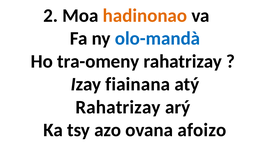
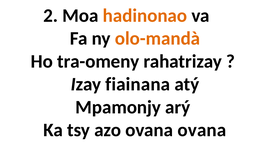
olo-mandà colour: blue -> orange
Rahatrizay at (118, 107): Rahatrizay -> Mpamonjy
ovana afoizo: afoizo -> ovana
